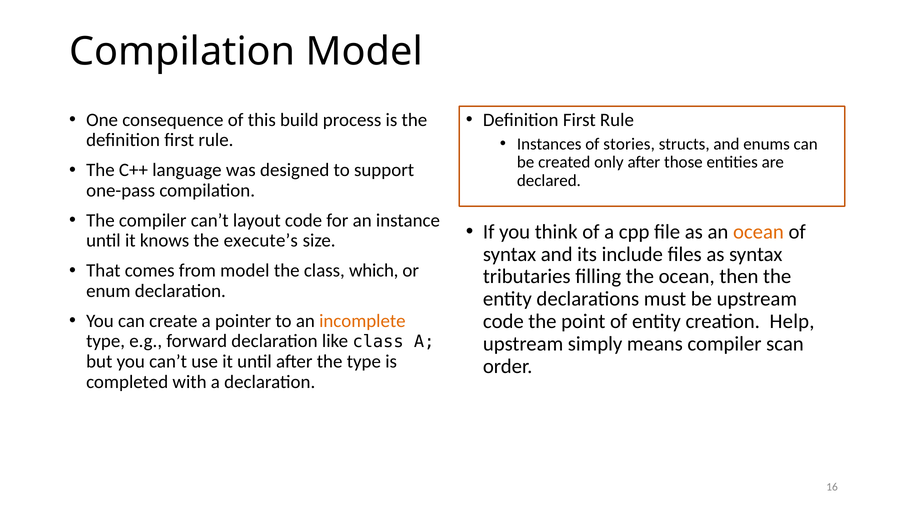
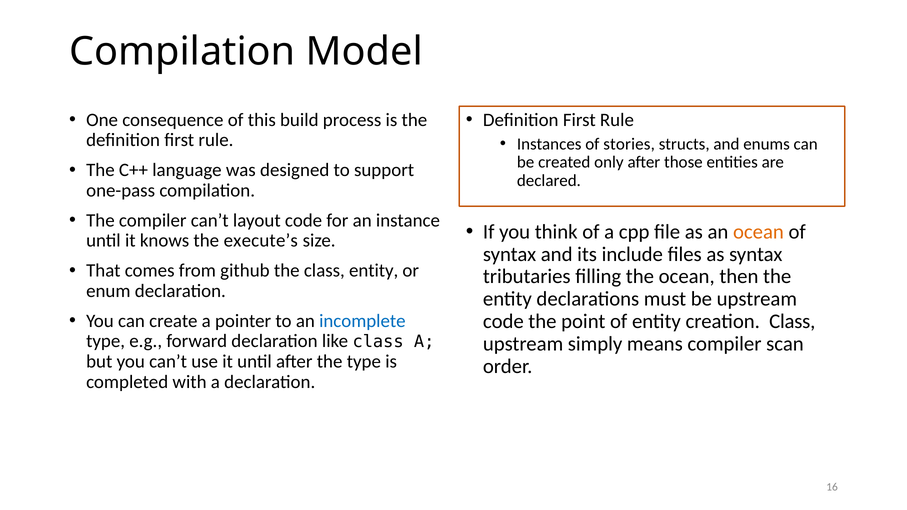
from model: model -> github
class which: which -> entity
incomplete colour: orange -> blue
creation Help: Help -> Class
